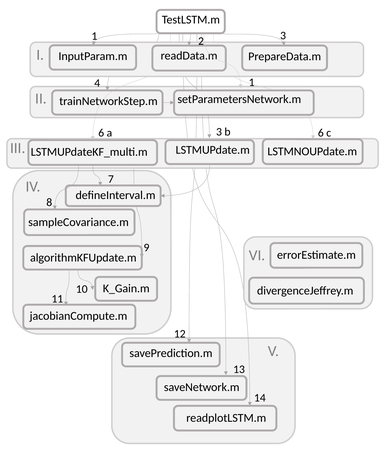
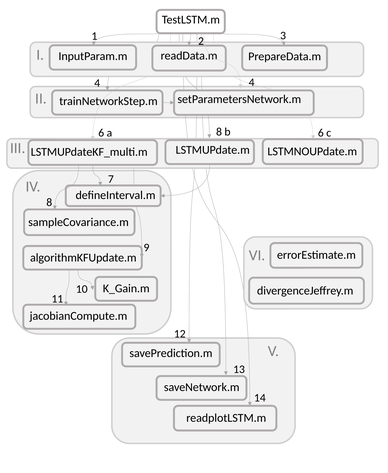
4 1: 1 -> 4
a 3: 3 -> 8
